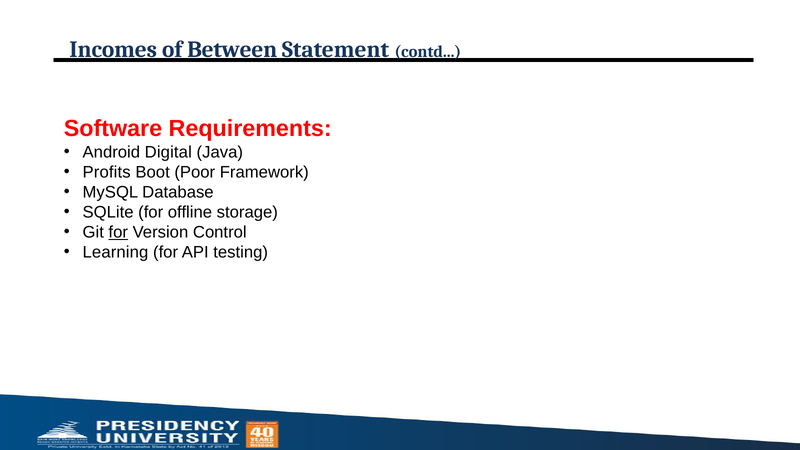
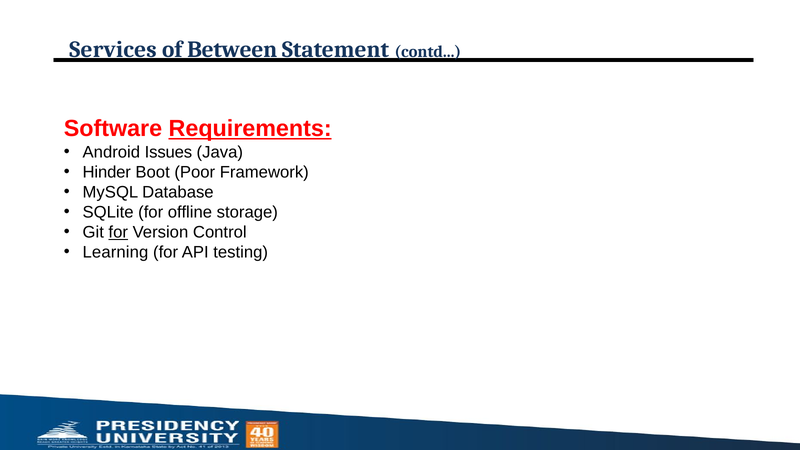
Incomes: Incomes -> Services
Requirements underline: none -> present
Digital: Digital -> Issues
Profits: Profits -> Hinder
